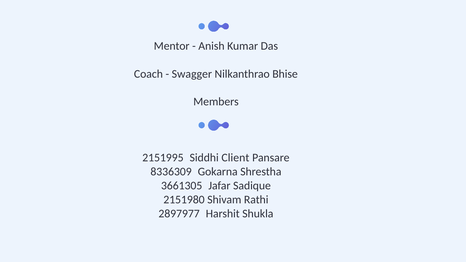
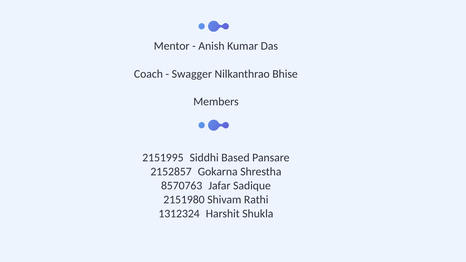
Client: Client -> Based
8336309: 8336309 -> 2152857
3661305: 3661305 -> 8570763
2897977: 2897977 -> 1312324
